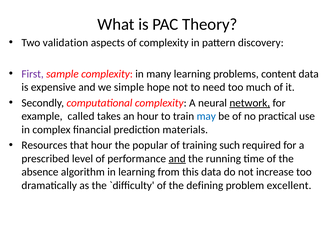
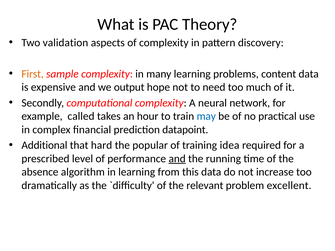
First colour: purple -> orange
simple: simple -> output
network underline: present -> none
materials: materials -> datapoint
Resources: Resources -> Additional
that hour: hour -> hard
such: such -> idea
defining: defining -> relevant
